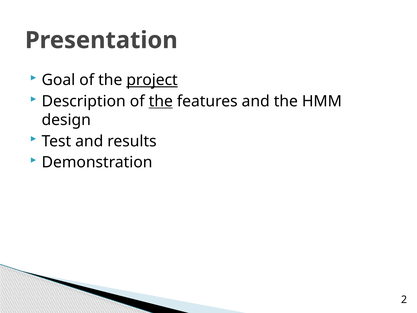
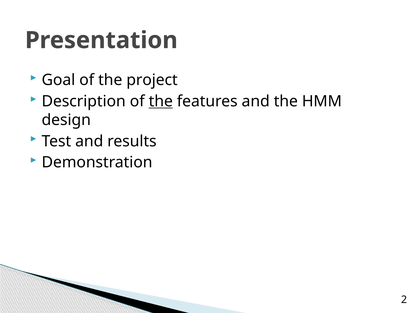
project underline: present -> none
